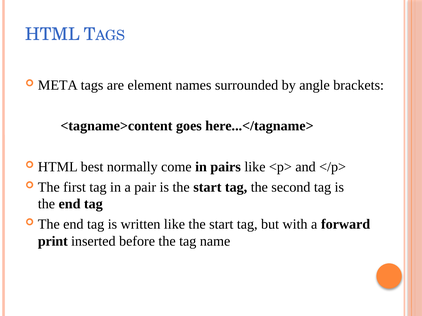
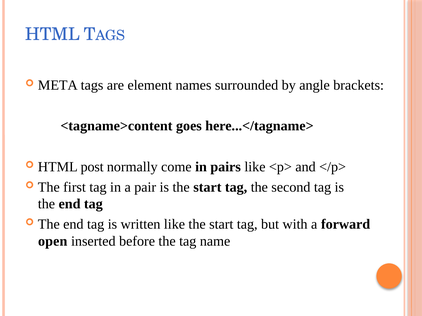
best: best -> post
print: print -> open
